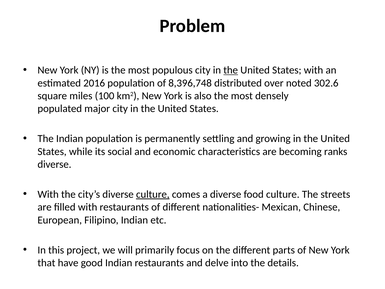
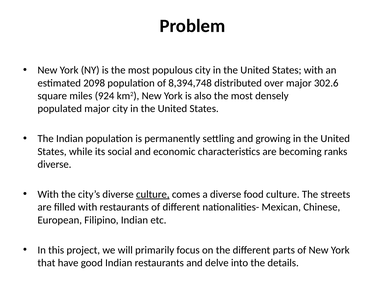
the at (231, 70) underline: present -> none
2016: 2016 -> 2098
8,396,748: 8,396,748 -> 8,394,748
over noted: noted -> major
100: 100 -> 924
